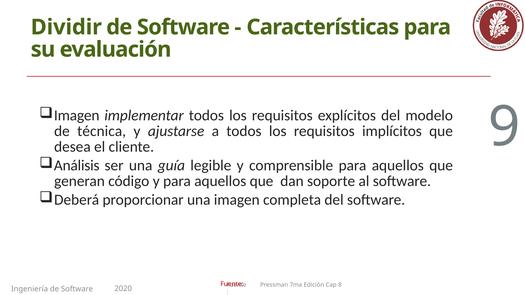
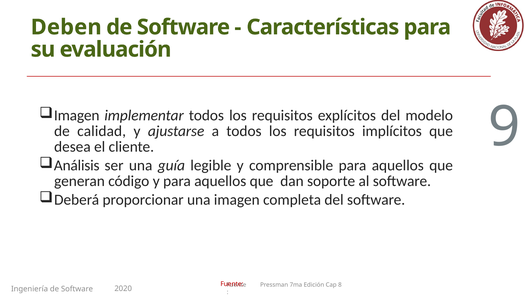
Dividir: Dividir -> Deben
técnica: técnica -> calidad
